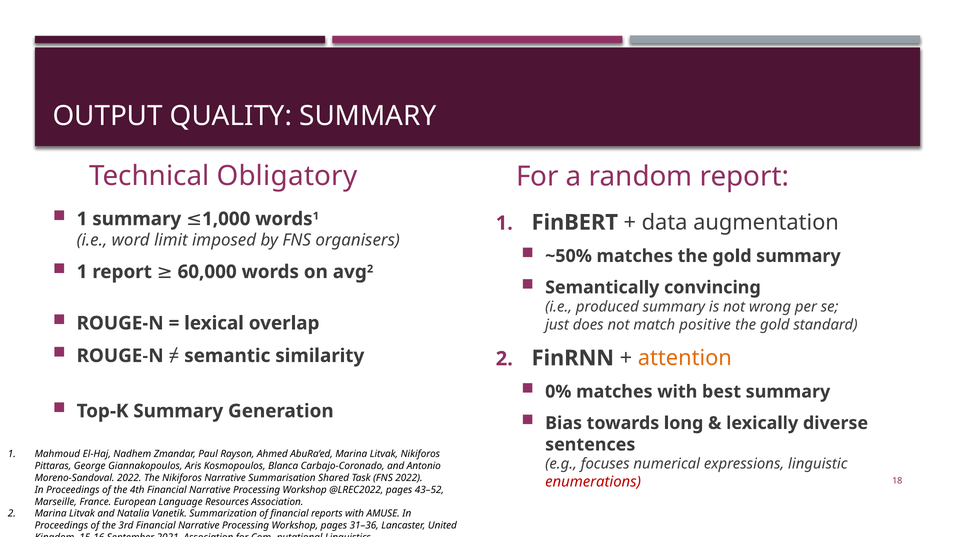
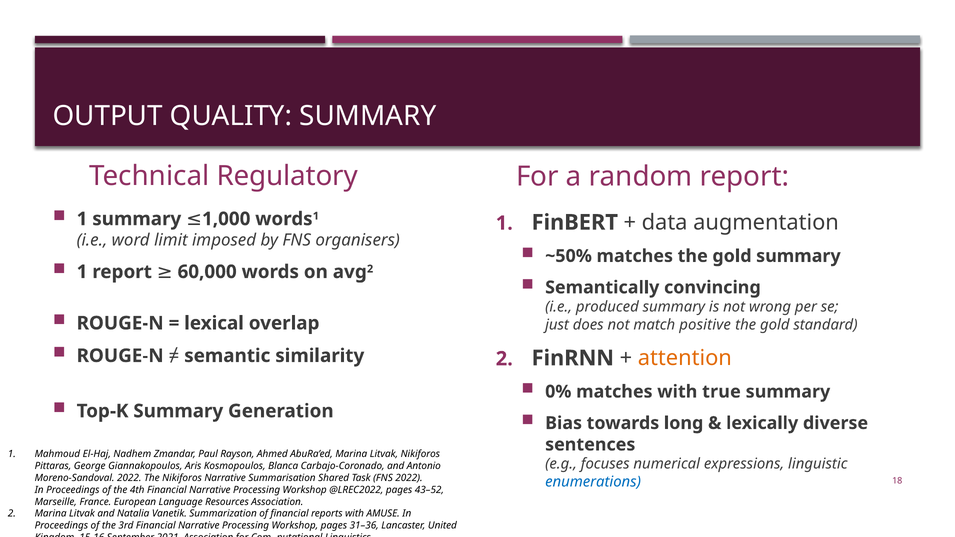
Obligatory: Obligatory -> Regulatory
best: best -> true
enumerations colour: red -> blue
